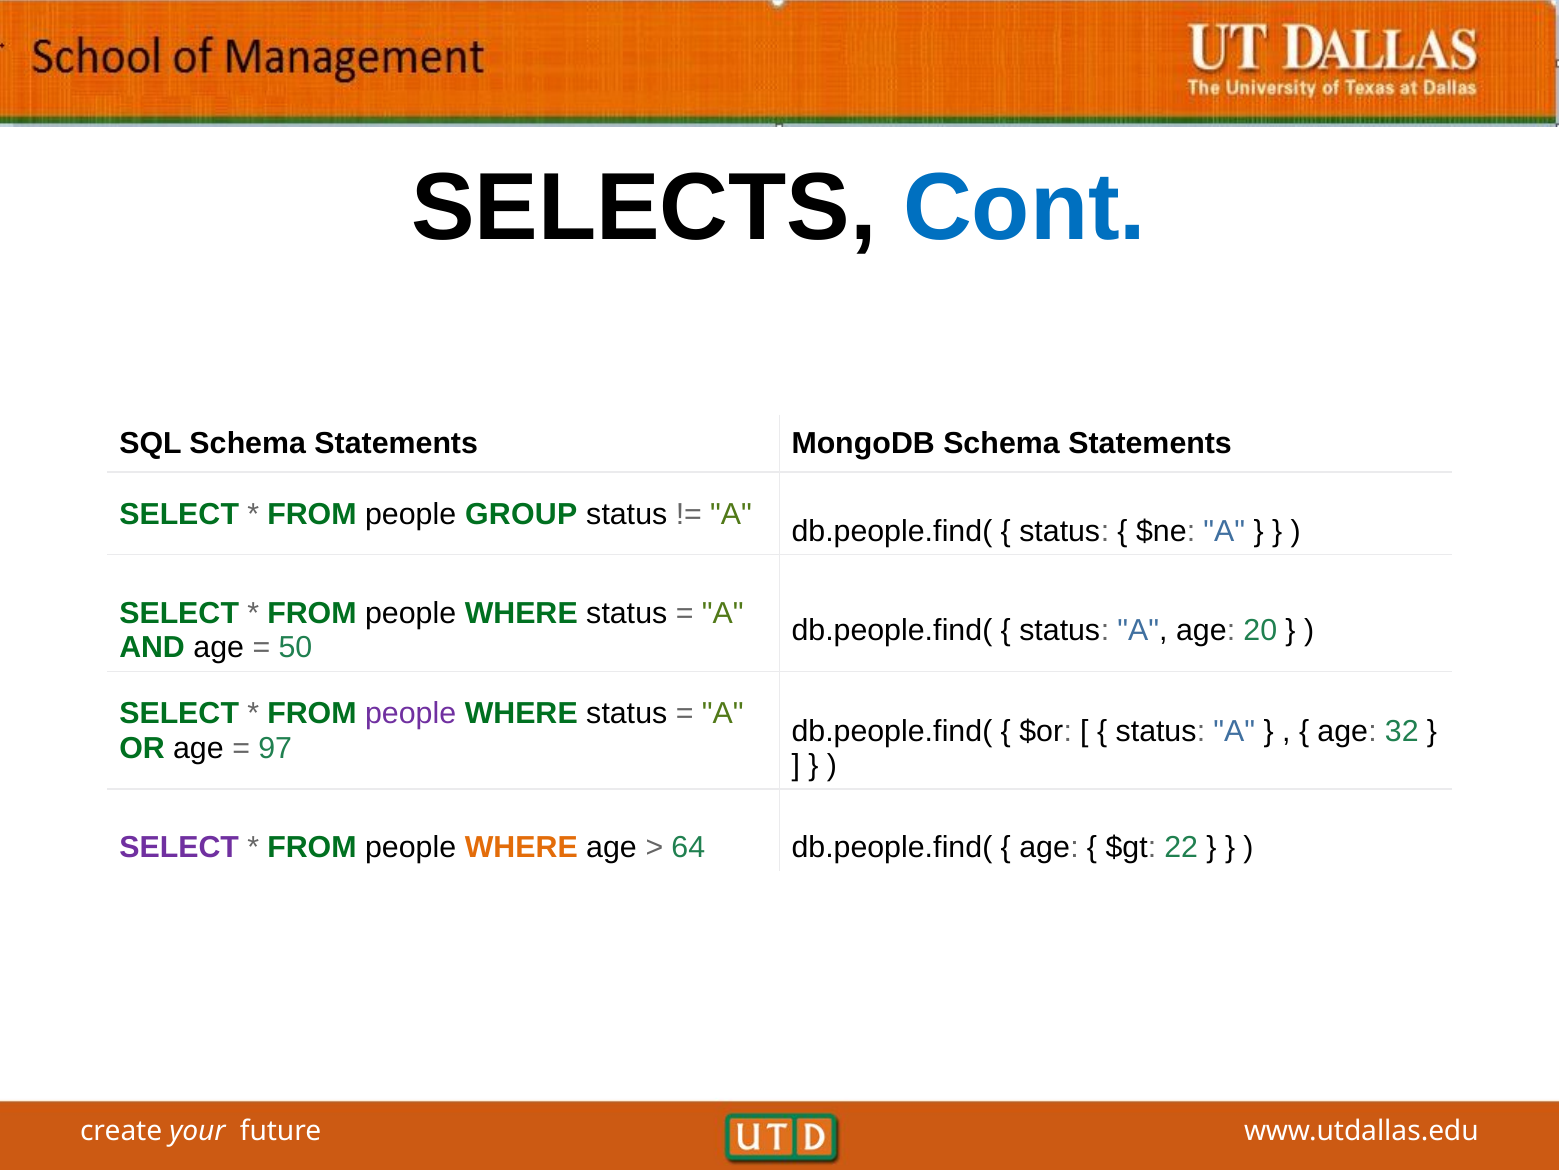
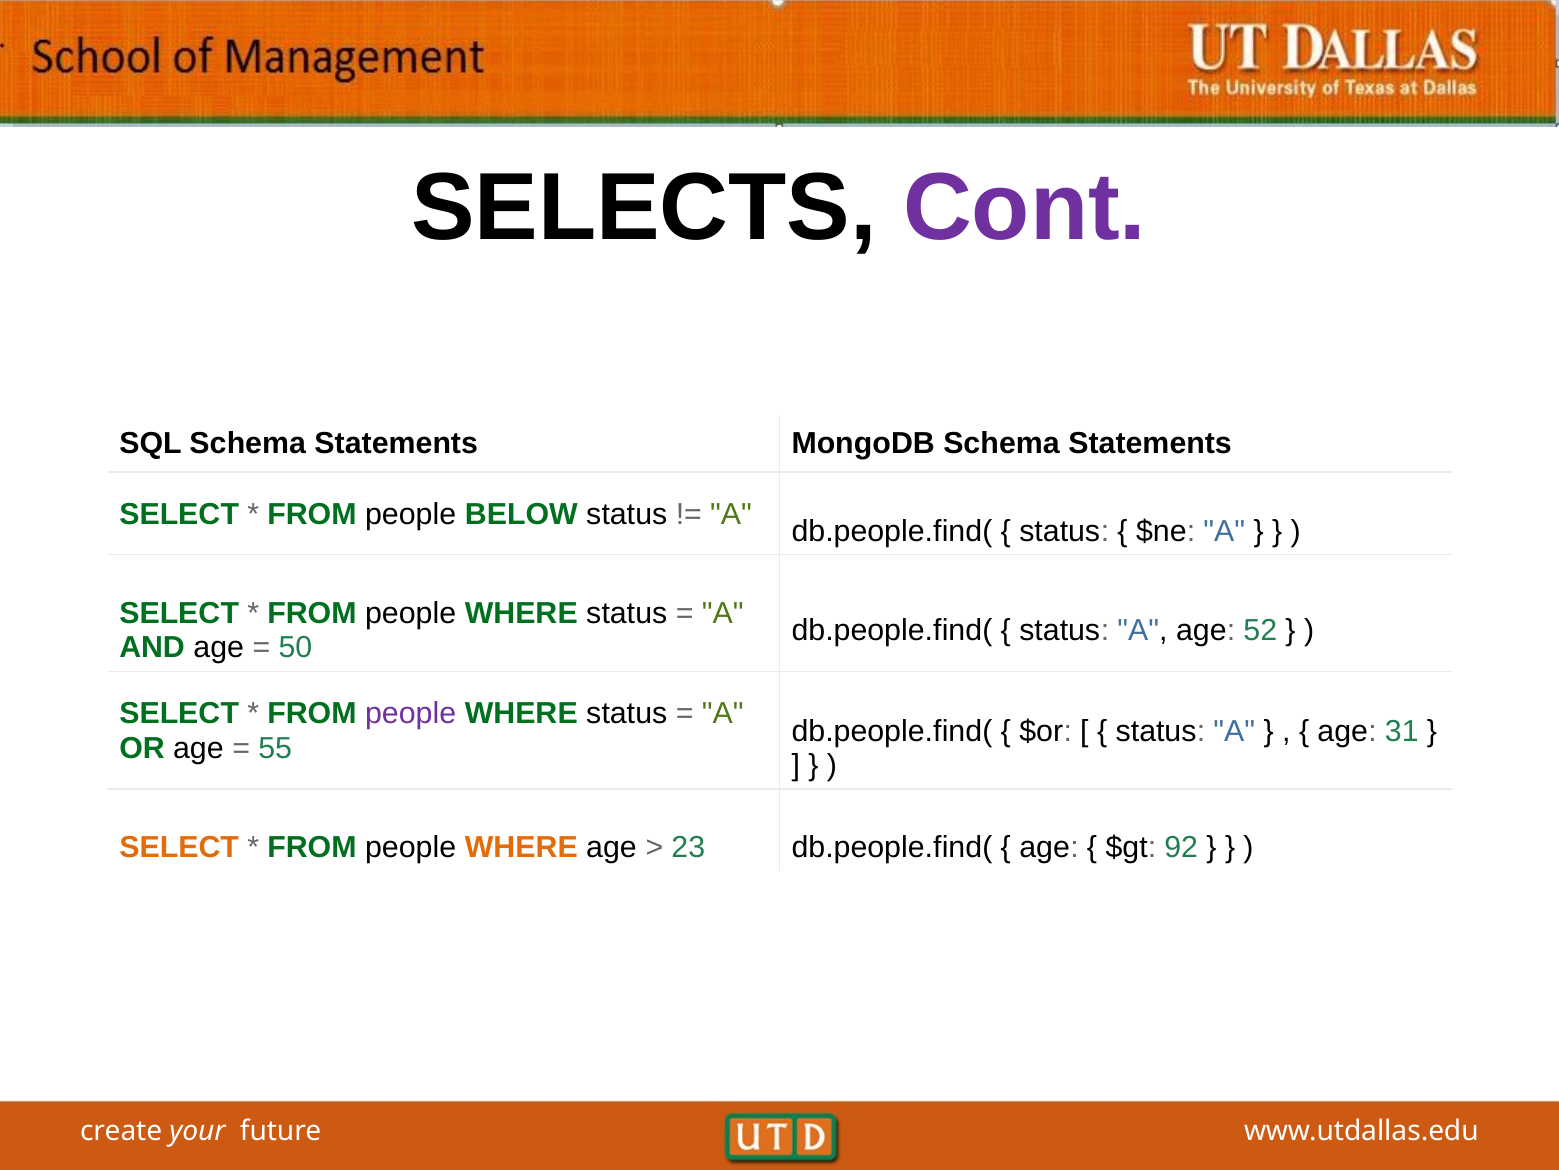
Cont colour: blue -> purple
GROUP: GROUP -> BELOW
20: 20 -> 52
32: 32 -> 31
97: 97 -> 55
SELECT at (179, 847) colour: purple -> orange
64: 64 -> 23
22: 22 -> 92
